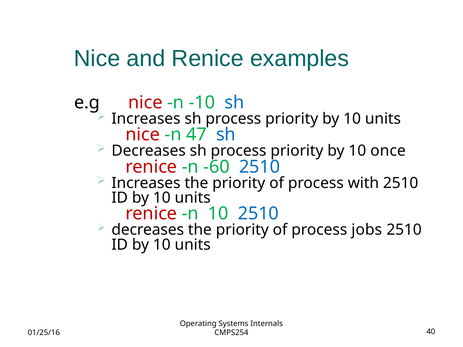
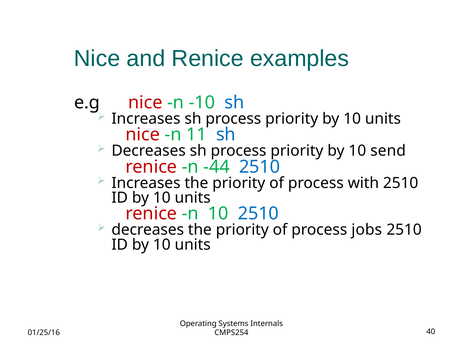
47: 47 -> 11
once: once -> send
-60: -60 -> -44
